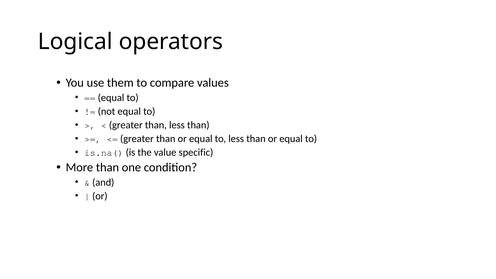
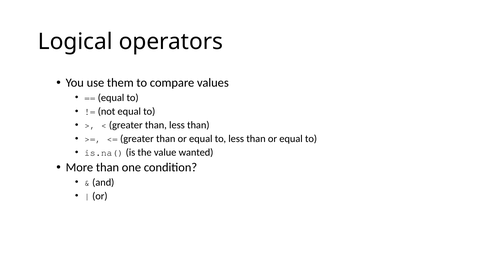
specific: specific -> wanted
